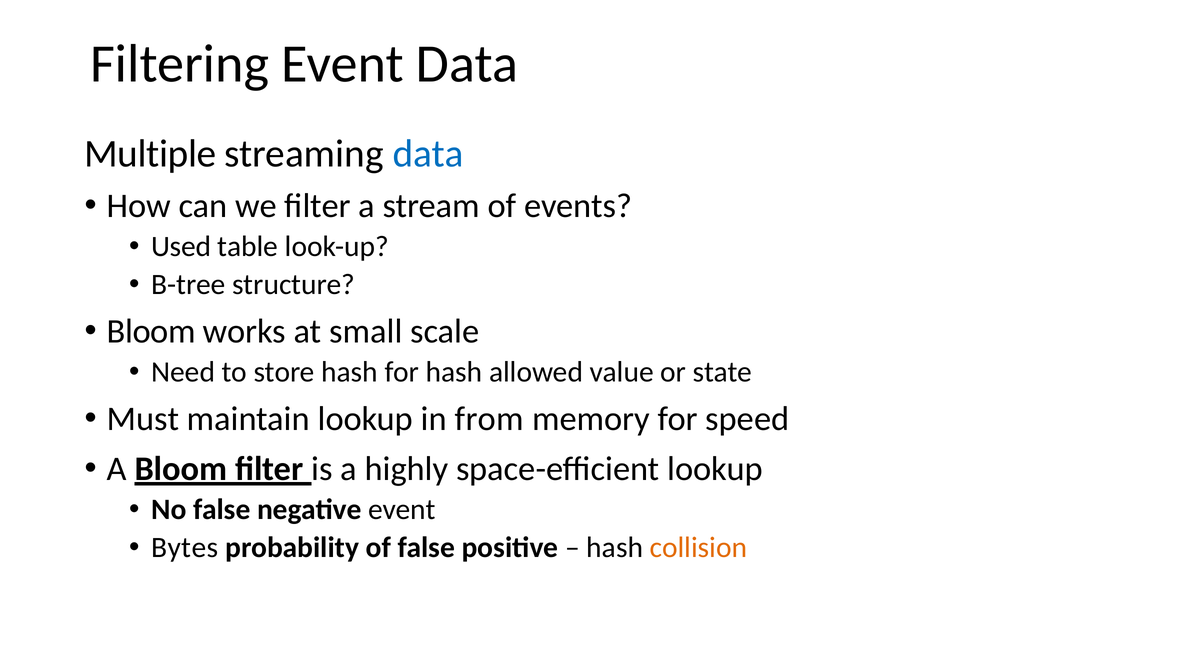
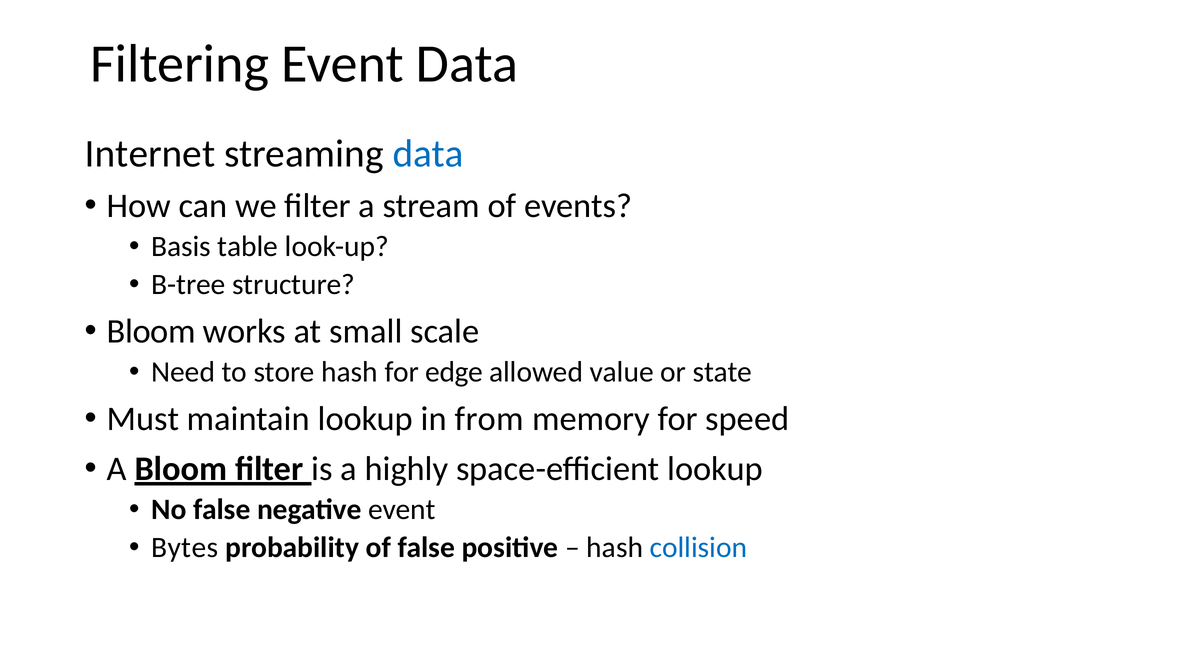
Multiple: Multiple -> Internet
Used: Used -> Basis
for hash: hash -> edge
collision colour: orange -> blue
